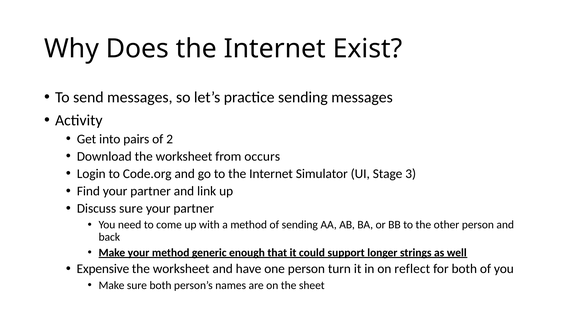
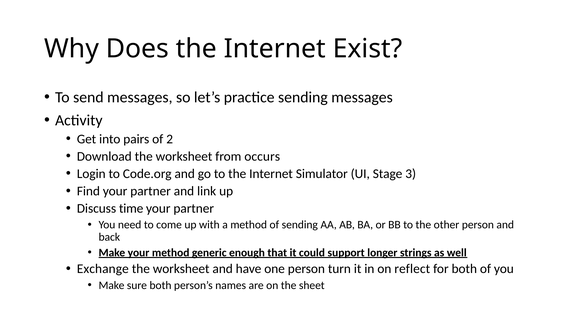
Discuss sure: sure -> time
Expensive: Expensive -> Exchange
